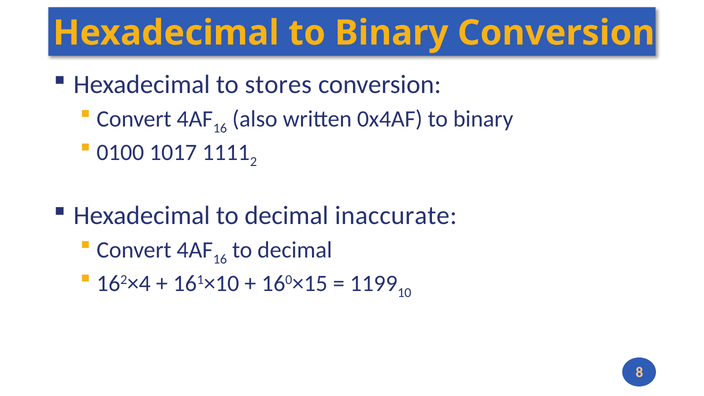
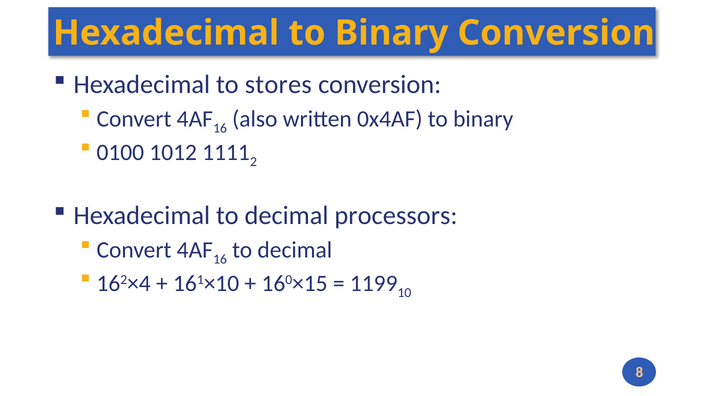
1017: 1017 -> 1012
inaccurate: inaccurate -> processors
